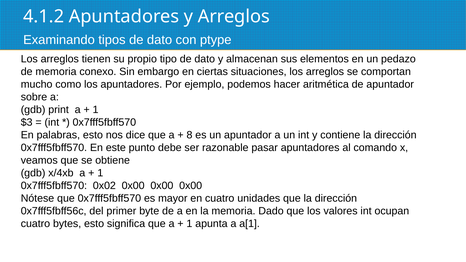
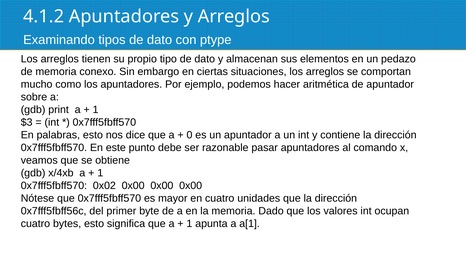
8: 8 -> 0
